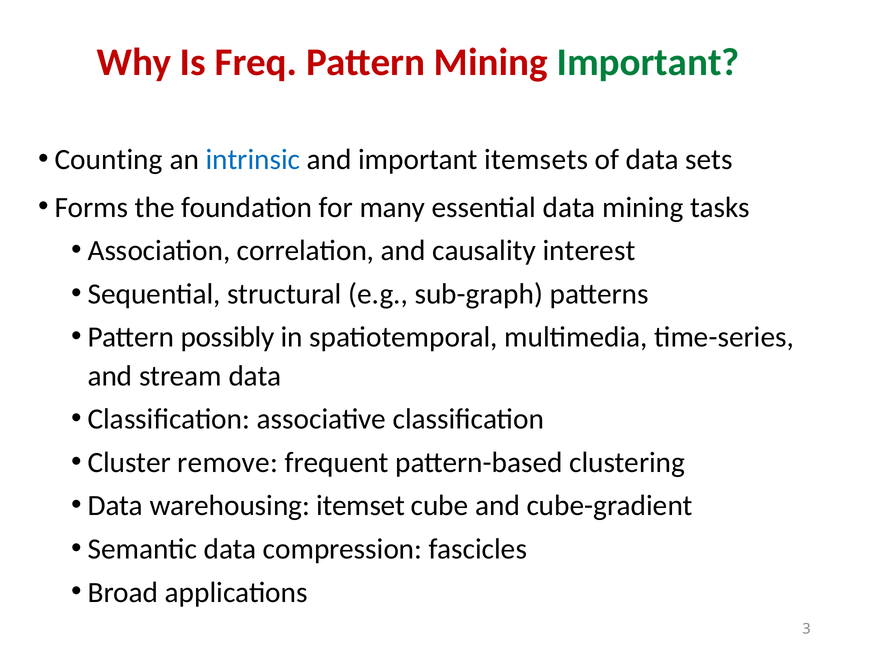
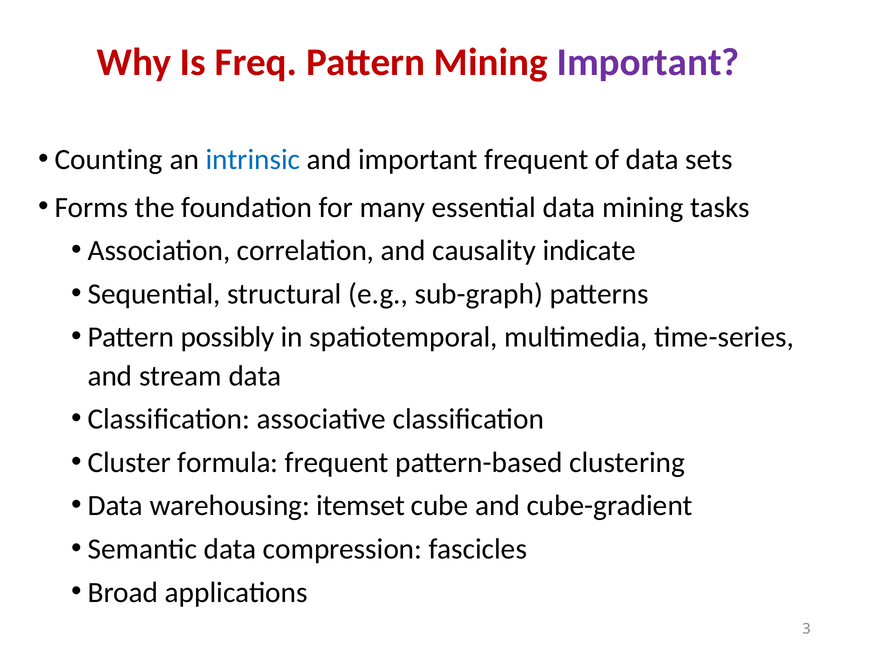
Important at (648, 62) colour: green -> purple
important itemsets: itemsets -> frequent
interest: interest -> indicate
remove: remove -> formula
